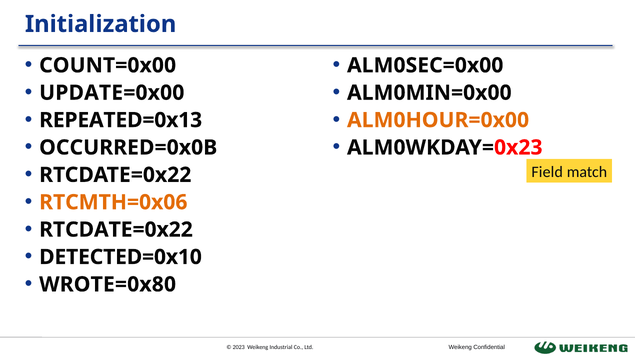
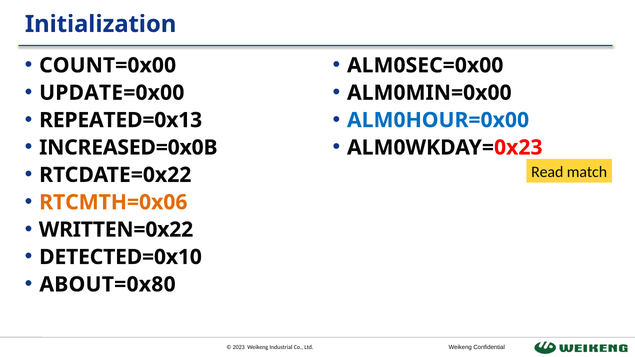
ALM0HOUR=0x00 colour: orange -> blue
OCCURRED=0x0B: OCCURRED=0x0B -> INCREASED=0x0B
Field: Field -> Read
RTCDATE=0x22 at (116, 230): RTCDATE=0x22 -> WRITTEN=0x22
WROTE=0x80: WROTE=0x80 -> ABOUT=0x80
